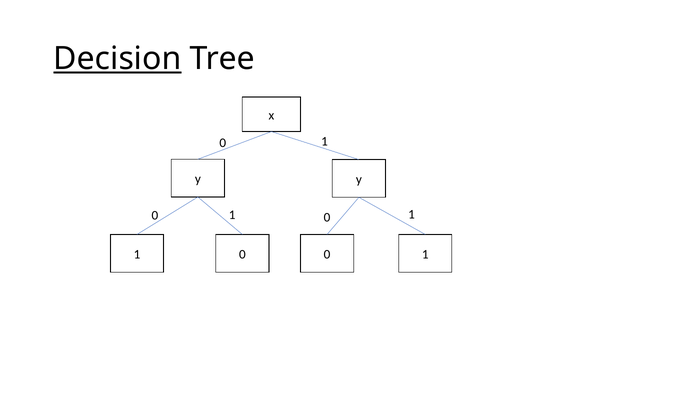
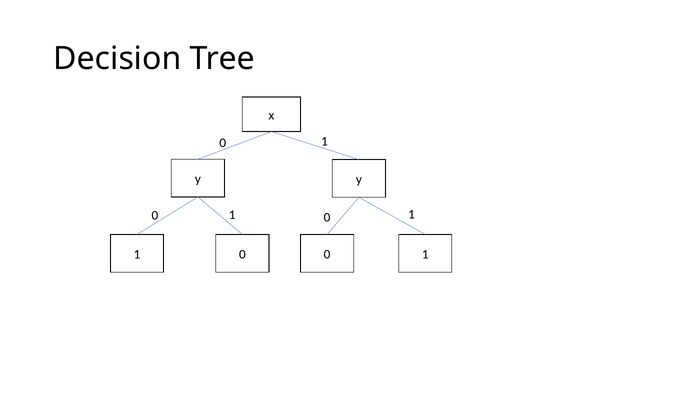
Decision underline: present -> none
